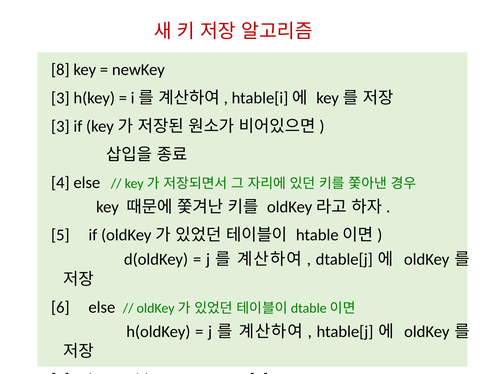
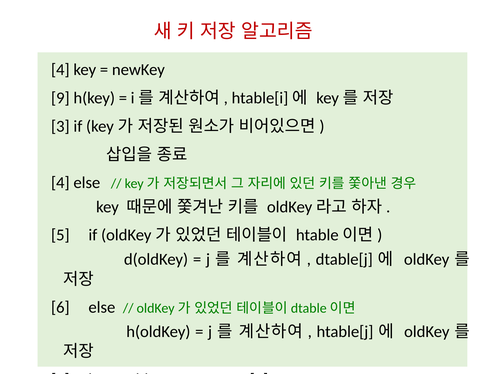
8 at (60, 70): 8 -> 4
3 at (60, 98): 3 -> 9
